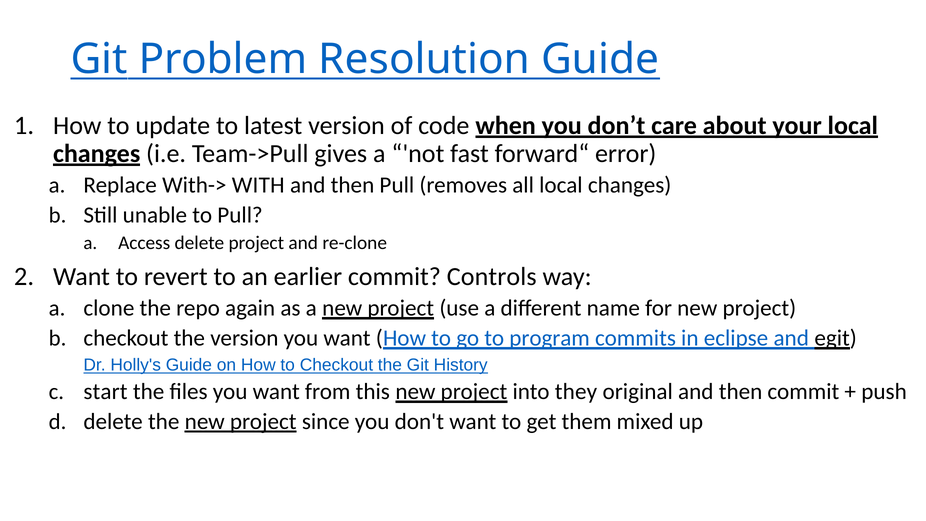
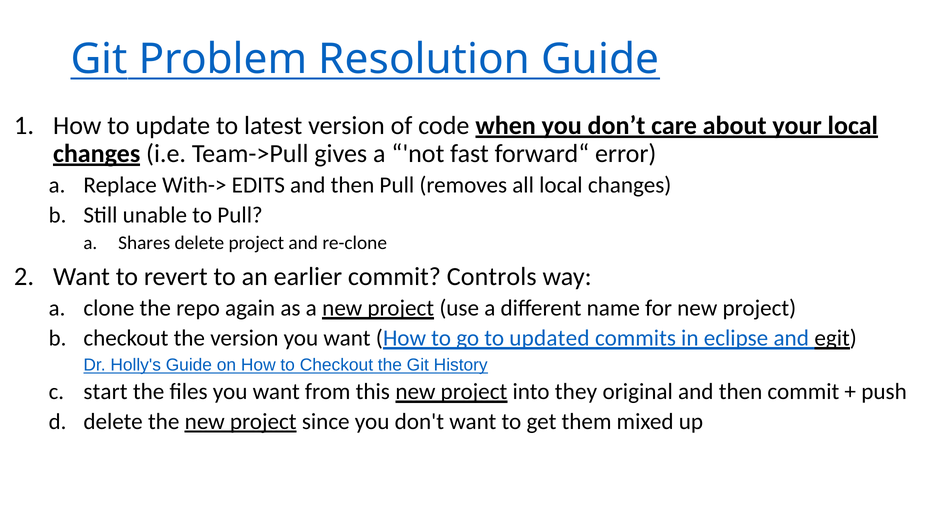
WITH: WITH -> EDITS
Access: Access -> Shares
program: program -> updated
